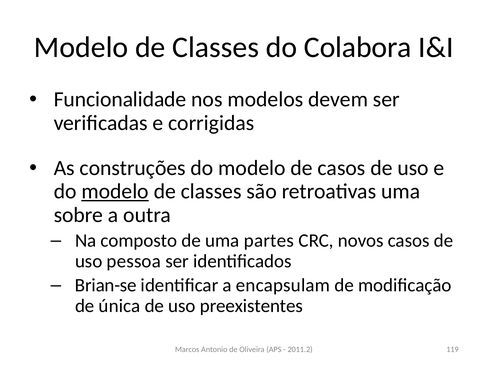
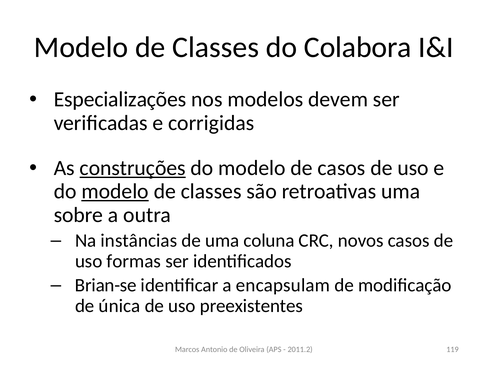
Funcionalidade: Funcionalidade -> Especializações
construções underline: none -> present
composto: composto -> instâncias
partes: partes -> coluna
pessoa: pessoa -> formas
